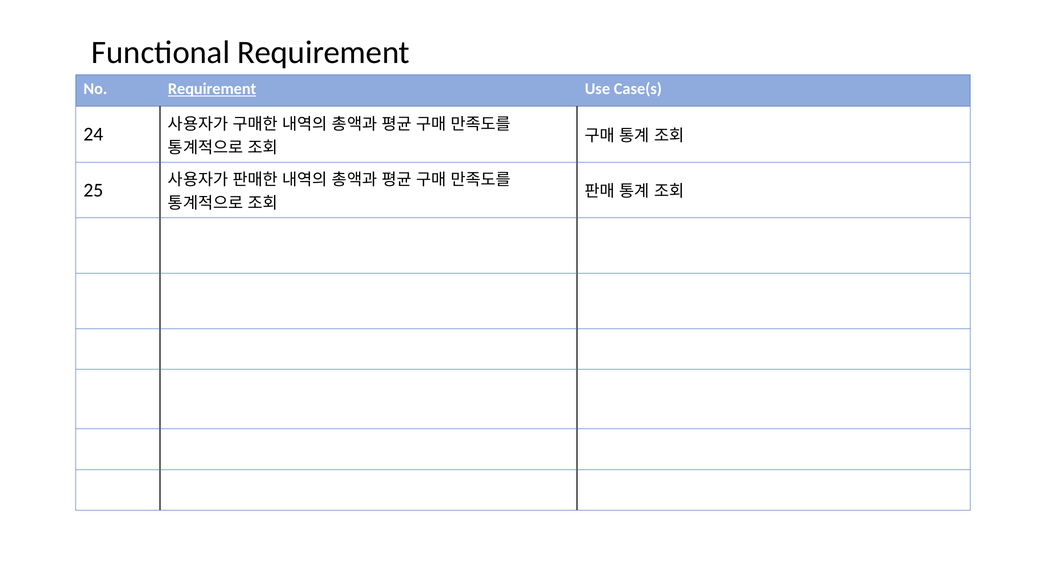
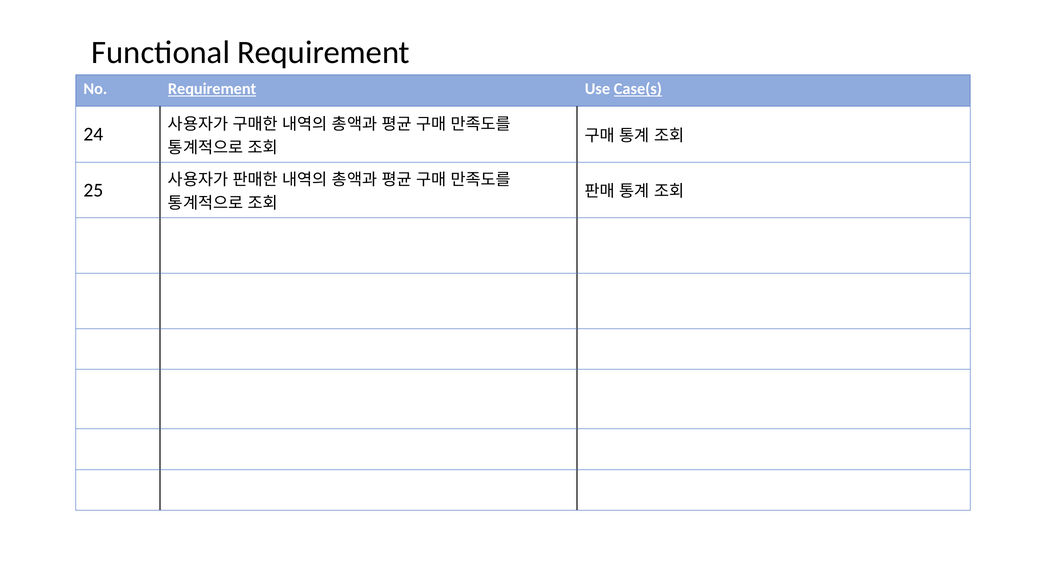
Case(s underline: none -> present
